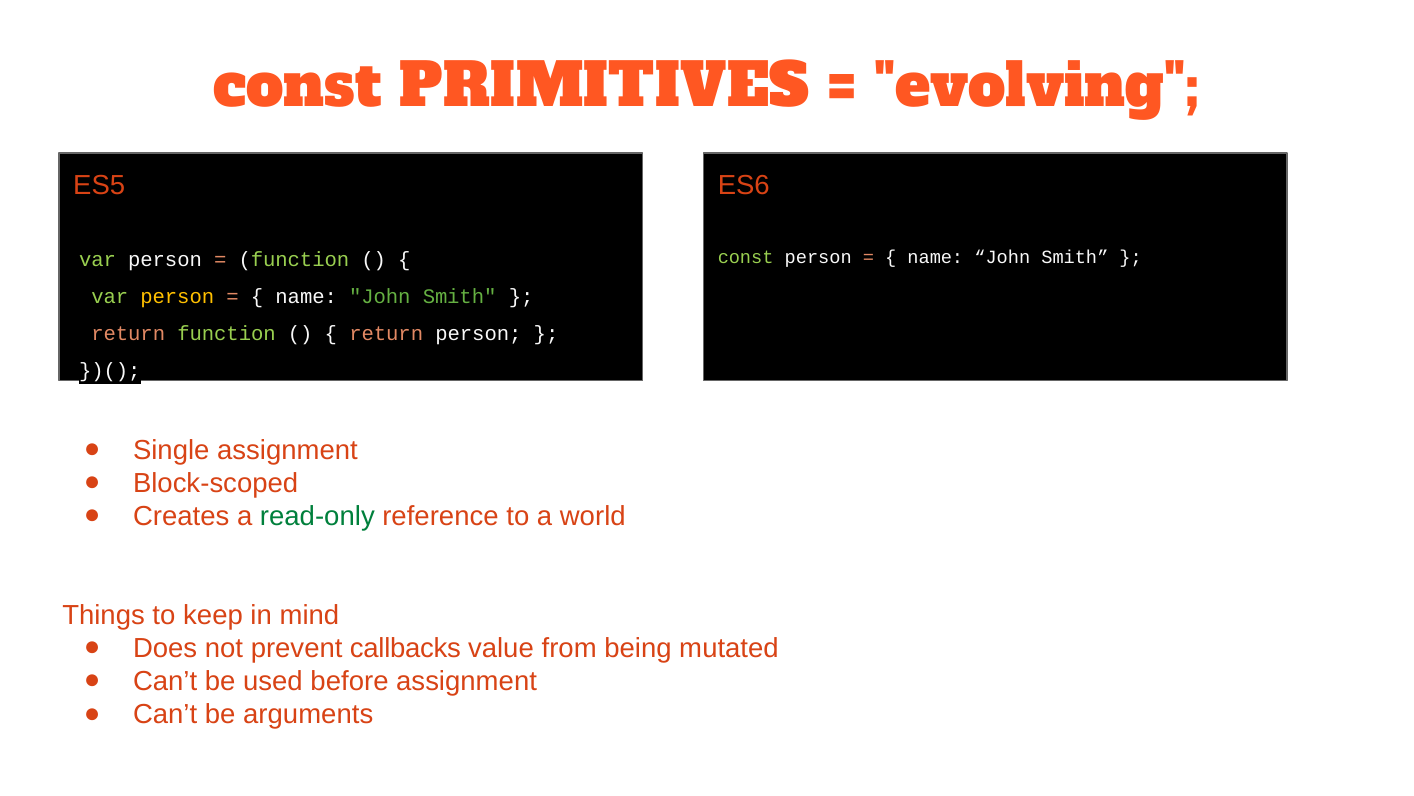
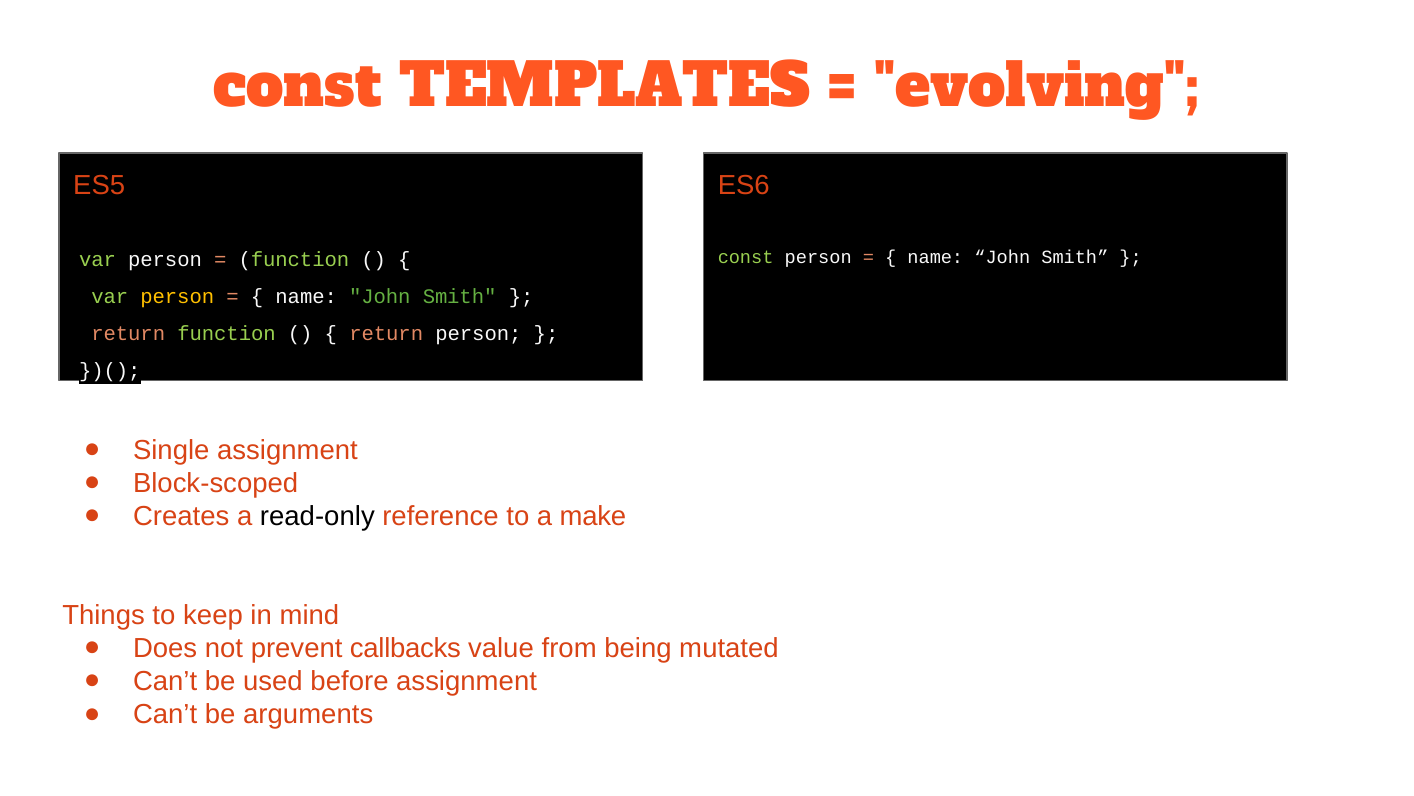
PRIMITIVES: PRIMITIVES -> TEMPLATES
read-only colour: green -> black
world: world -> make
